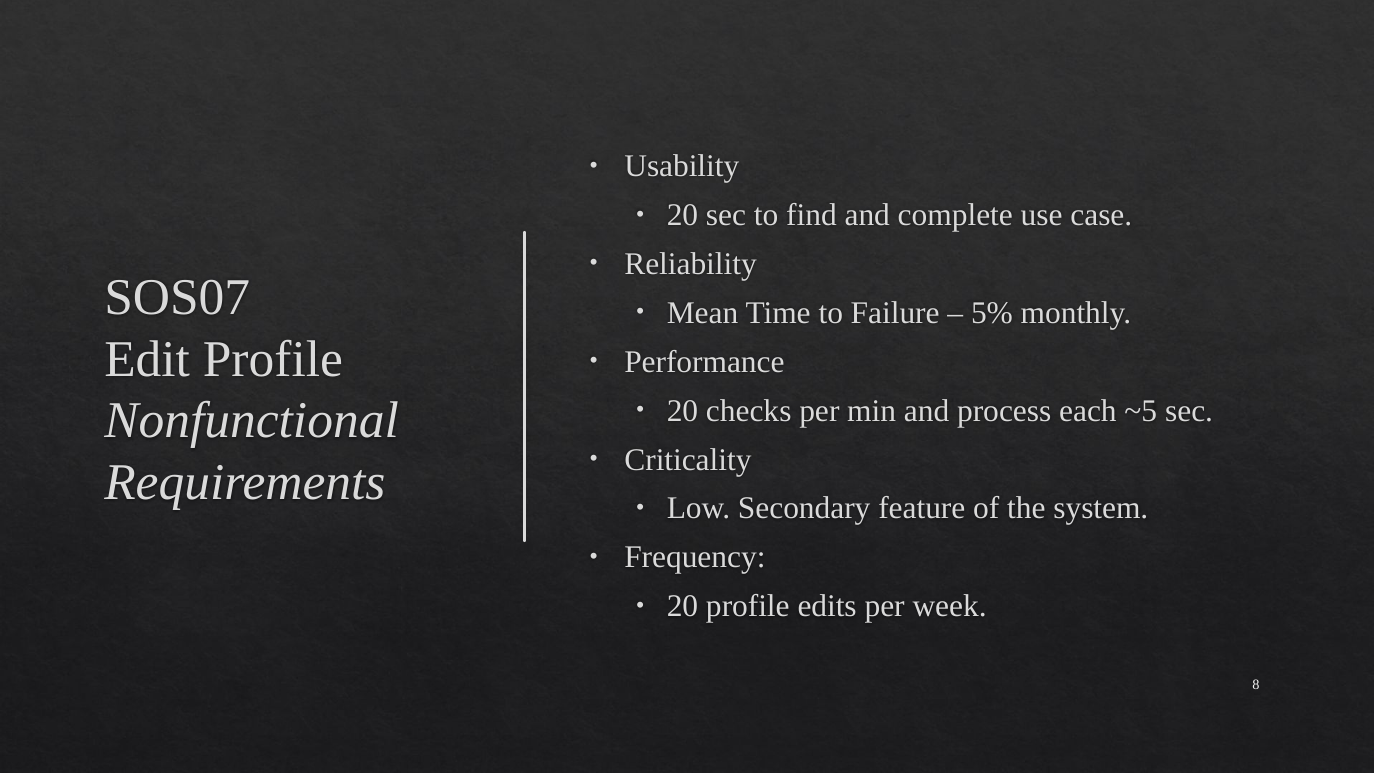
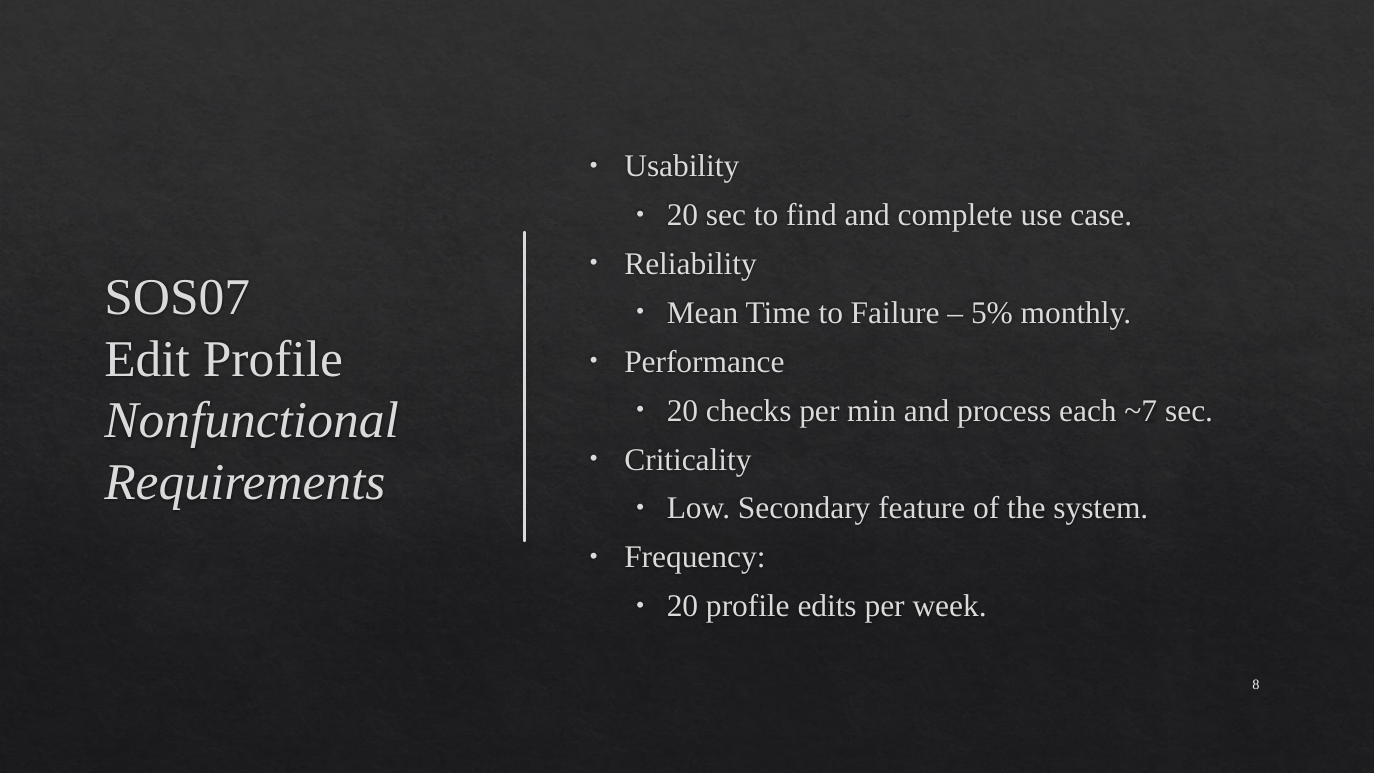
~5: ~5 -> ~7
